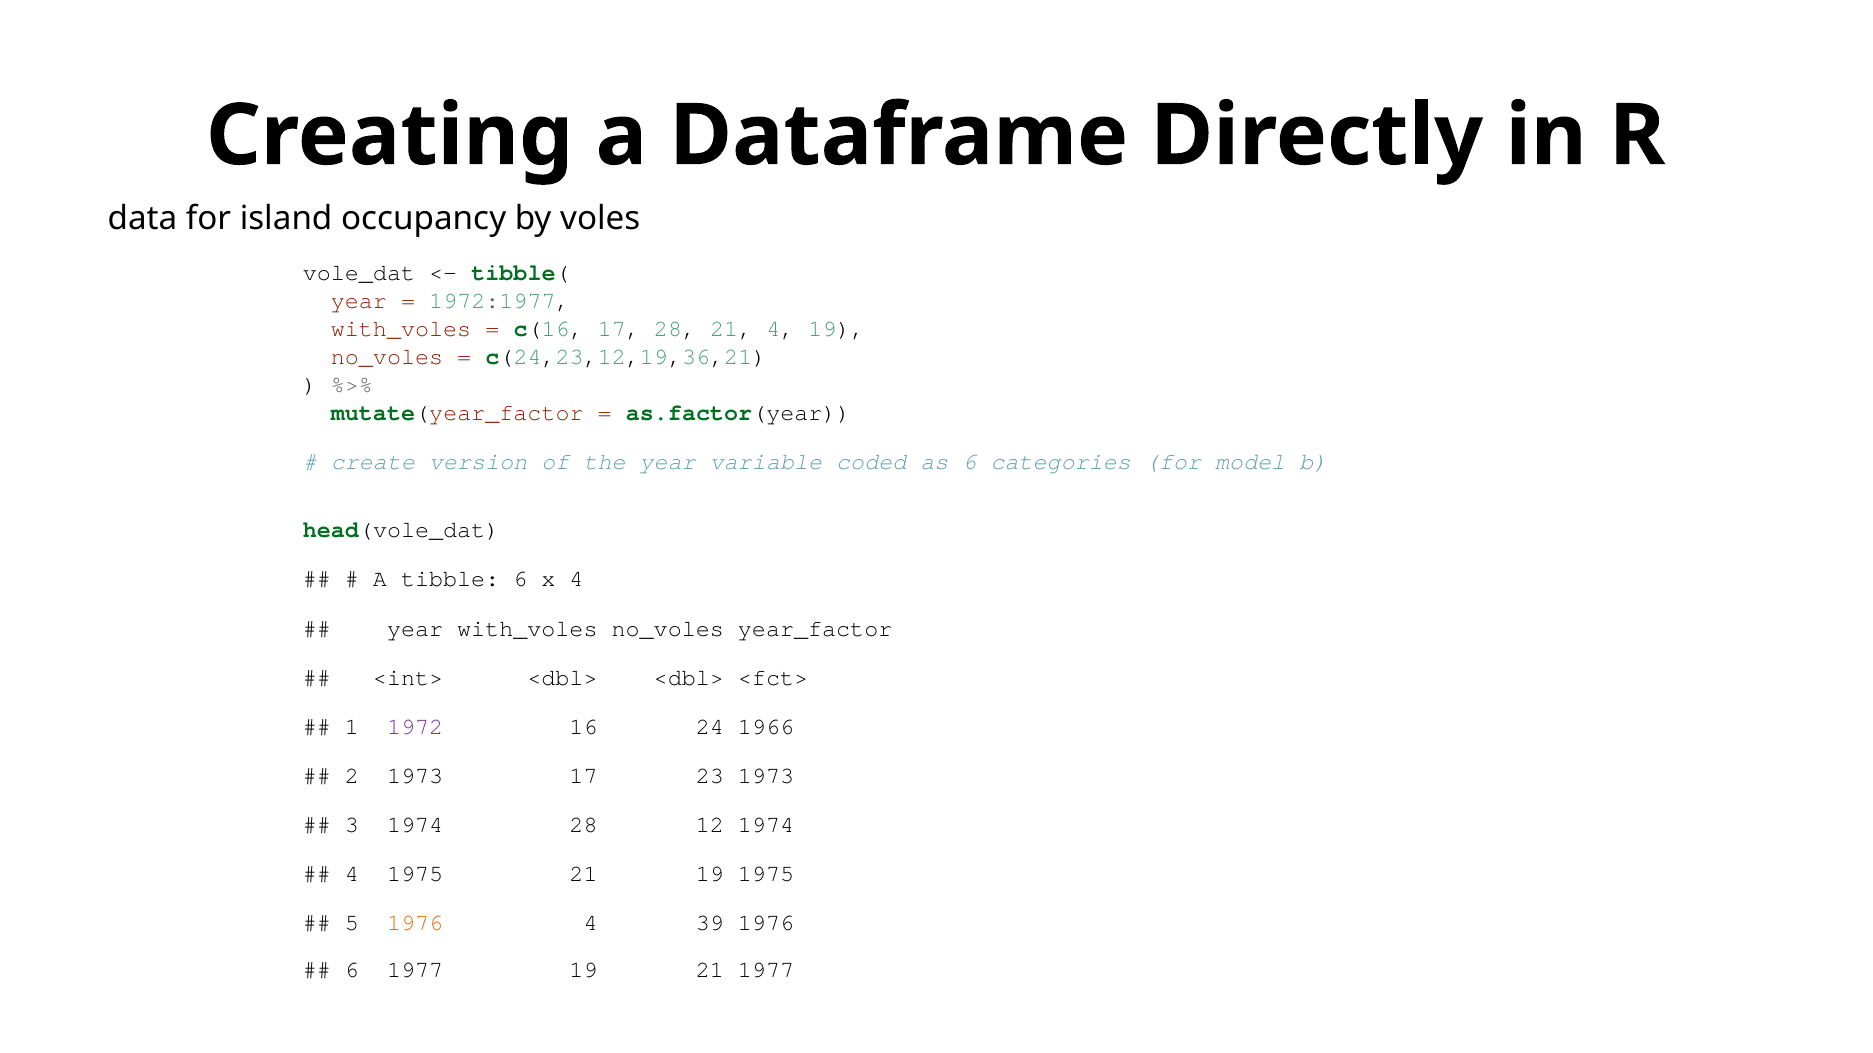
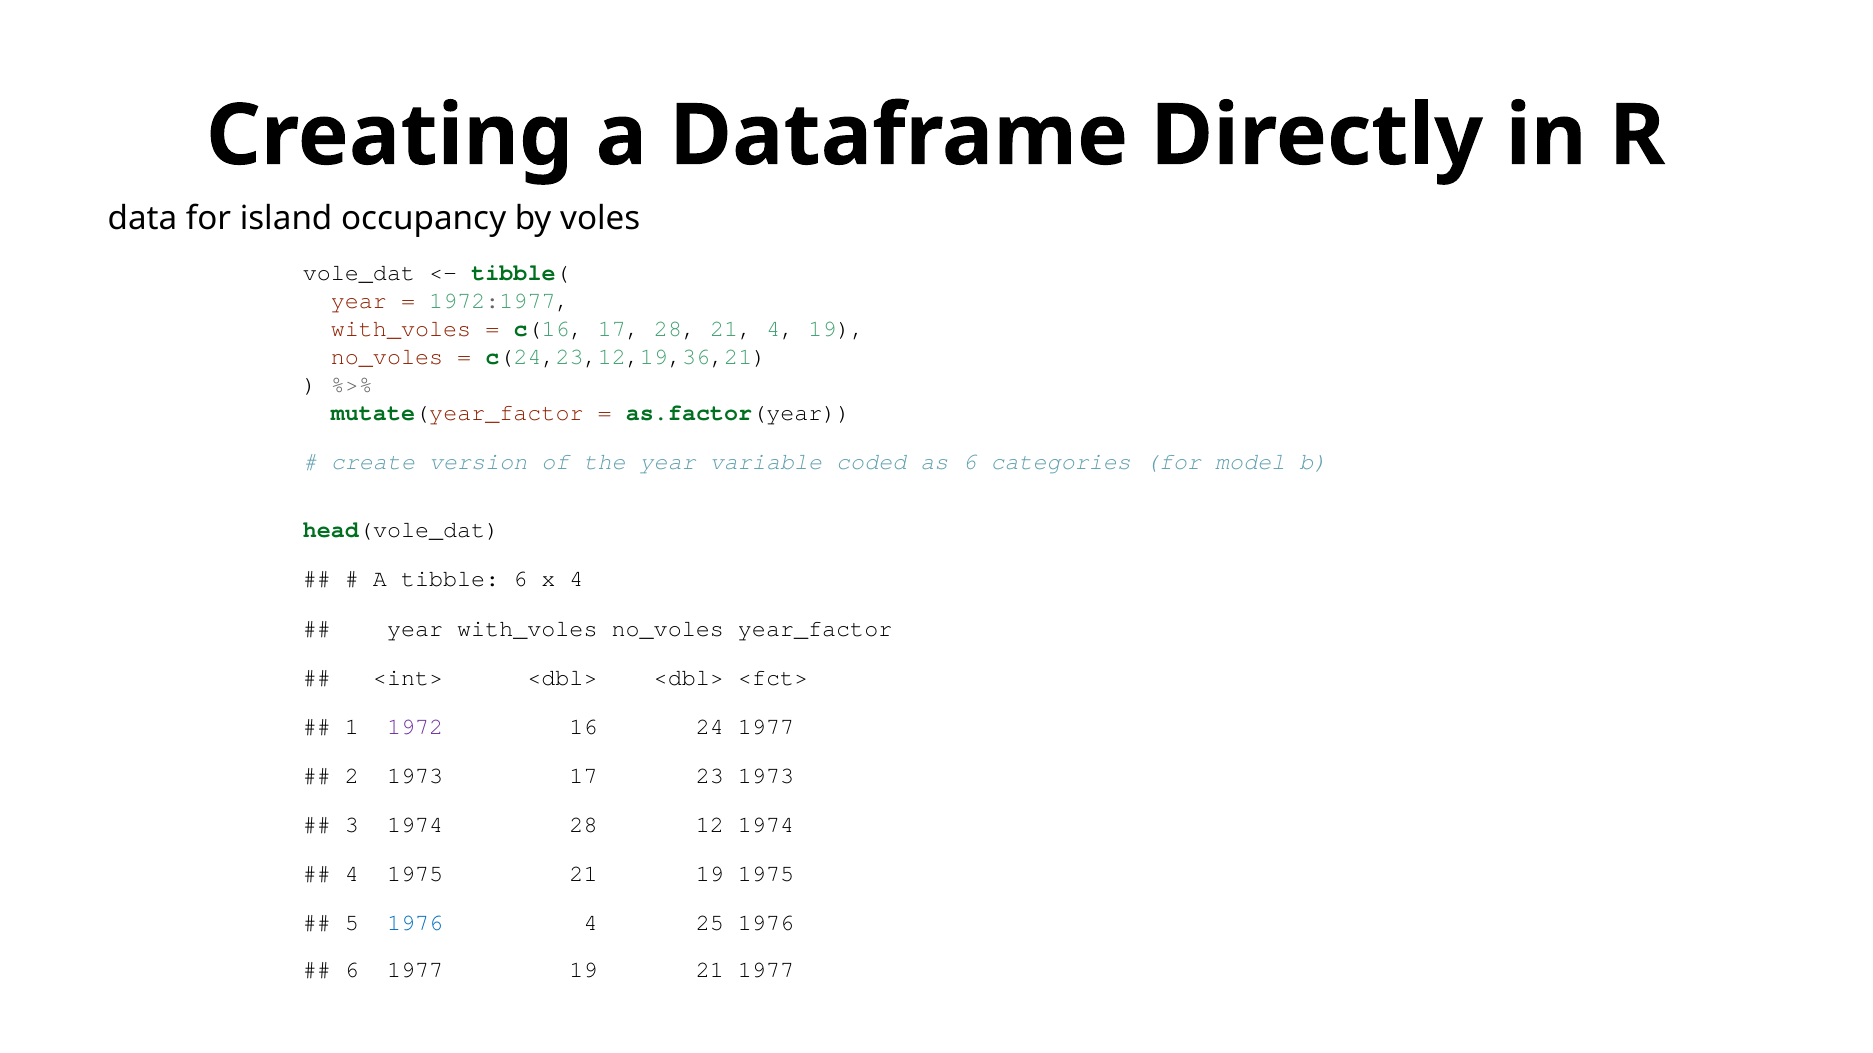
24 1966: 1966 -> 1977
1976 at (415, 924) colour: orange -> blue
39: 39 -> 25
